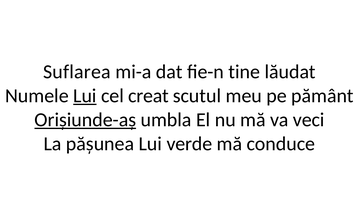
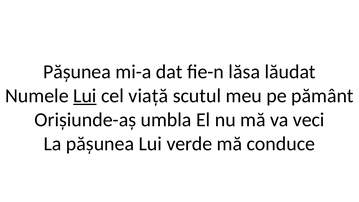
Suflarea at (77, 72): Suflarea -> Pășunea
tine: tine -> lăsa
creat: creat -> viață
Orișiunde-aș underline: present -> none
